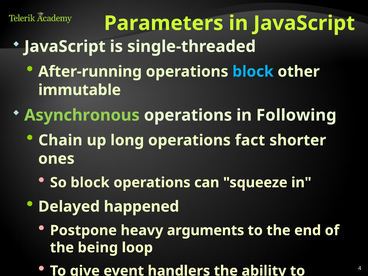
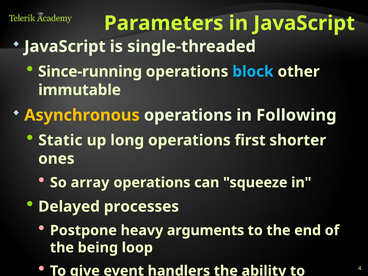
After-running: After-running -> Since-running
Asynchronous colour: light green -> yellow
Chain: Chain -> Static
fact: fact -> first
So block: block -> array
happened: happened -> processes
